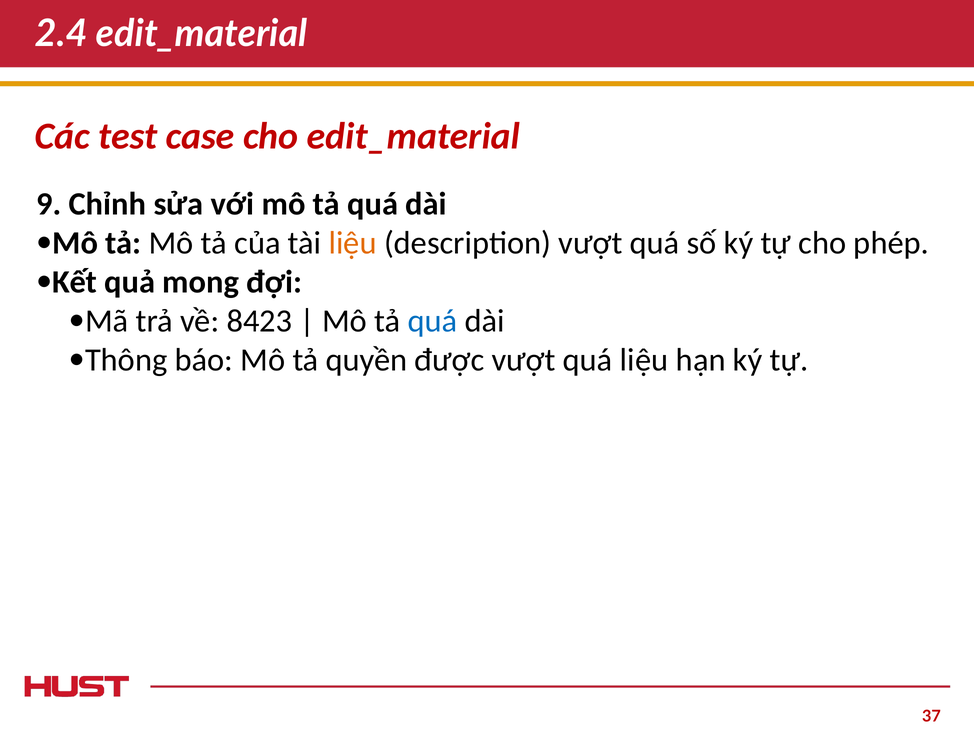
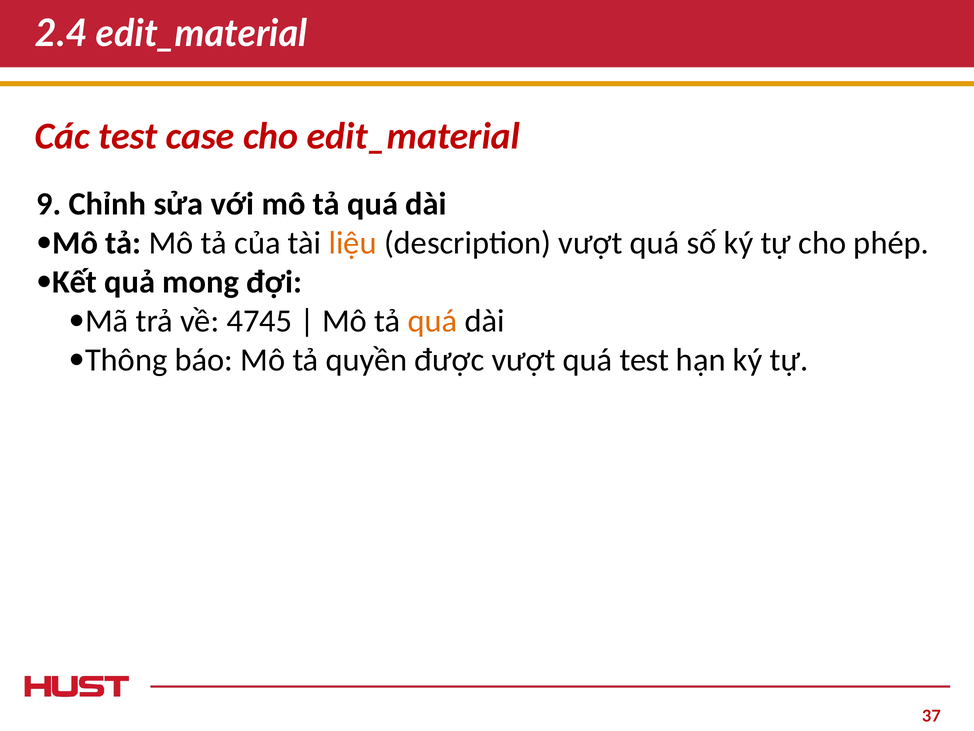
8423: 8423 -> 4745
quá at (432, 321) colour: blue -> orange
quá liệu: liệu -> test
